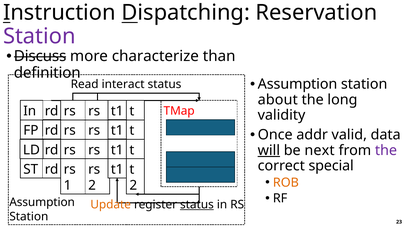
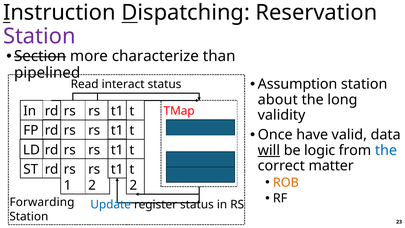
Discuss: Discuss -> Section
definition: definition -> pipelined
addr: addr -> have
next: next -> logic
the at (386, 150) colour: purple -> blue
special: special -> matter
Assumption at (42, 202): Assumption -> Forwarding
Update colour: orange -> blue
status at (197, 204) underline: present -> none
